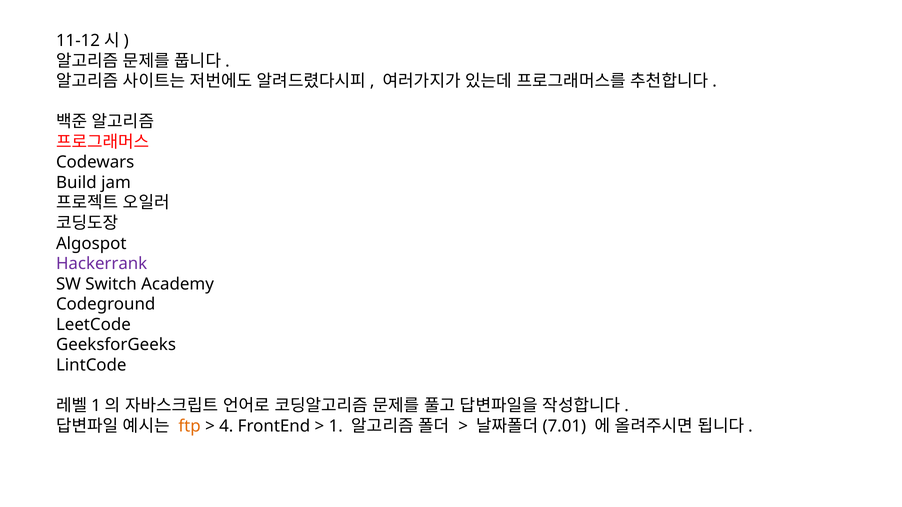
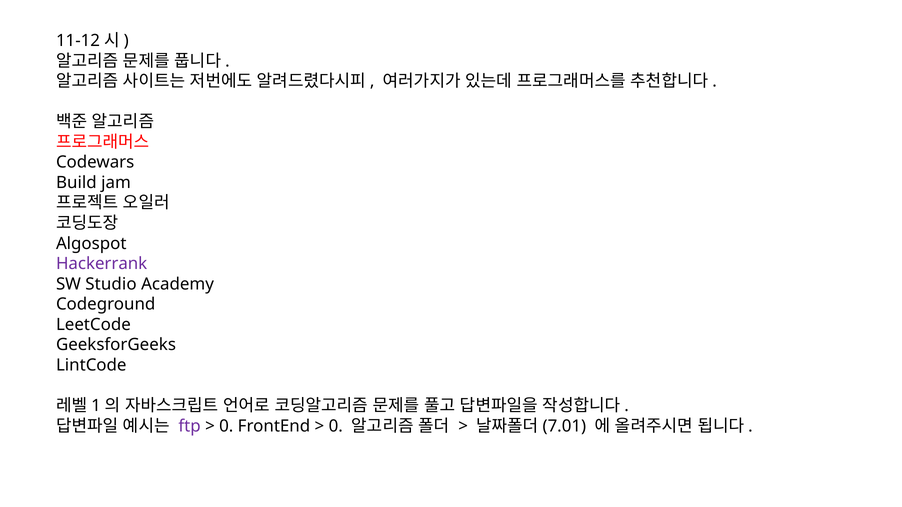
Switch: Switch -> Studio
ftp colour: orange -> purple
4 at (226, 426): 4 -> 0
1 at (336, 426): 1 -> 0
